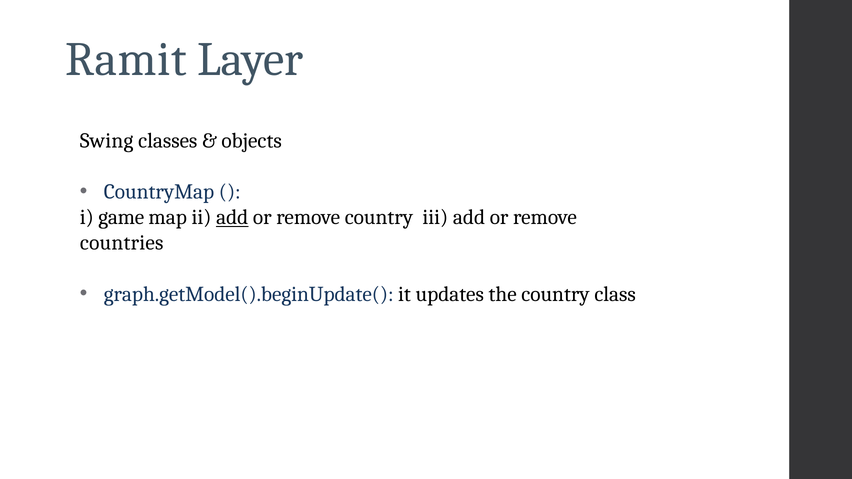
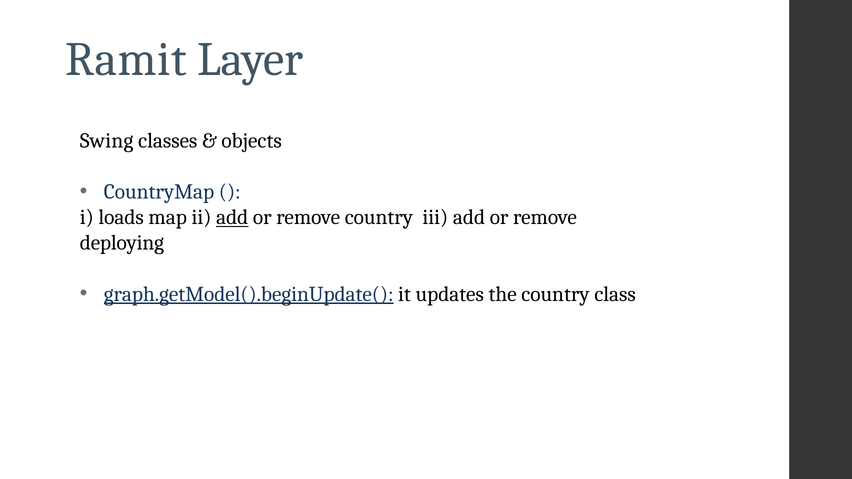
game: game -> loads
countries: countries -> deploying
graph.getModel().beginUpdate( underline: none -> present
